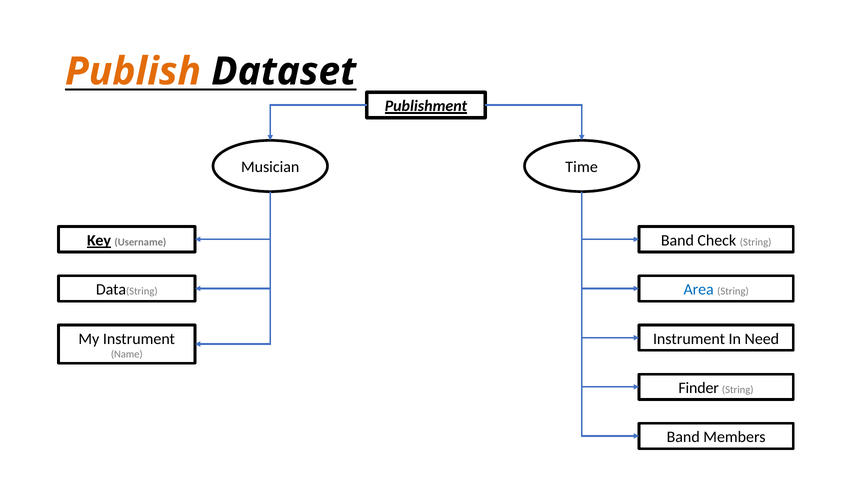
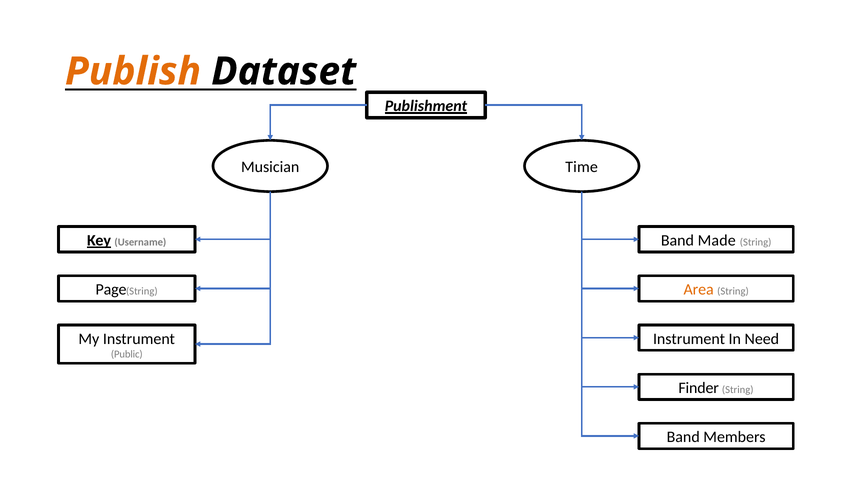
Check: Check -> Made
Data: Data -> Page
Area colour: blue -> orange
Name: Name -> Public
